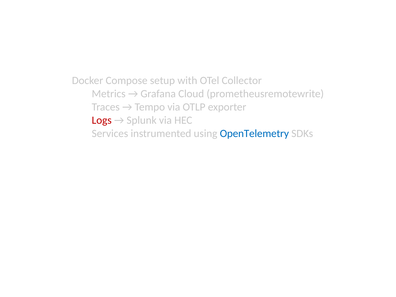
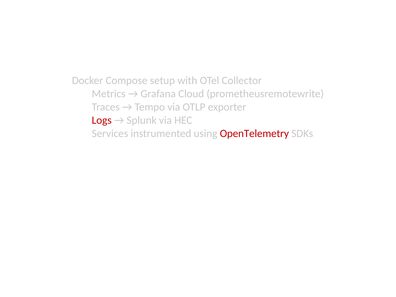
OpenTelemetry colour: blue -> red
